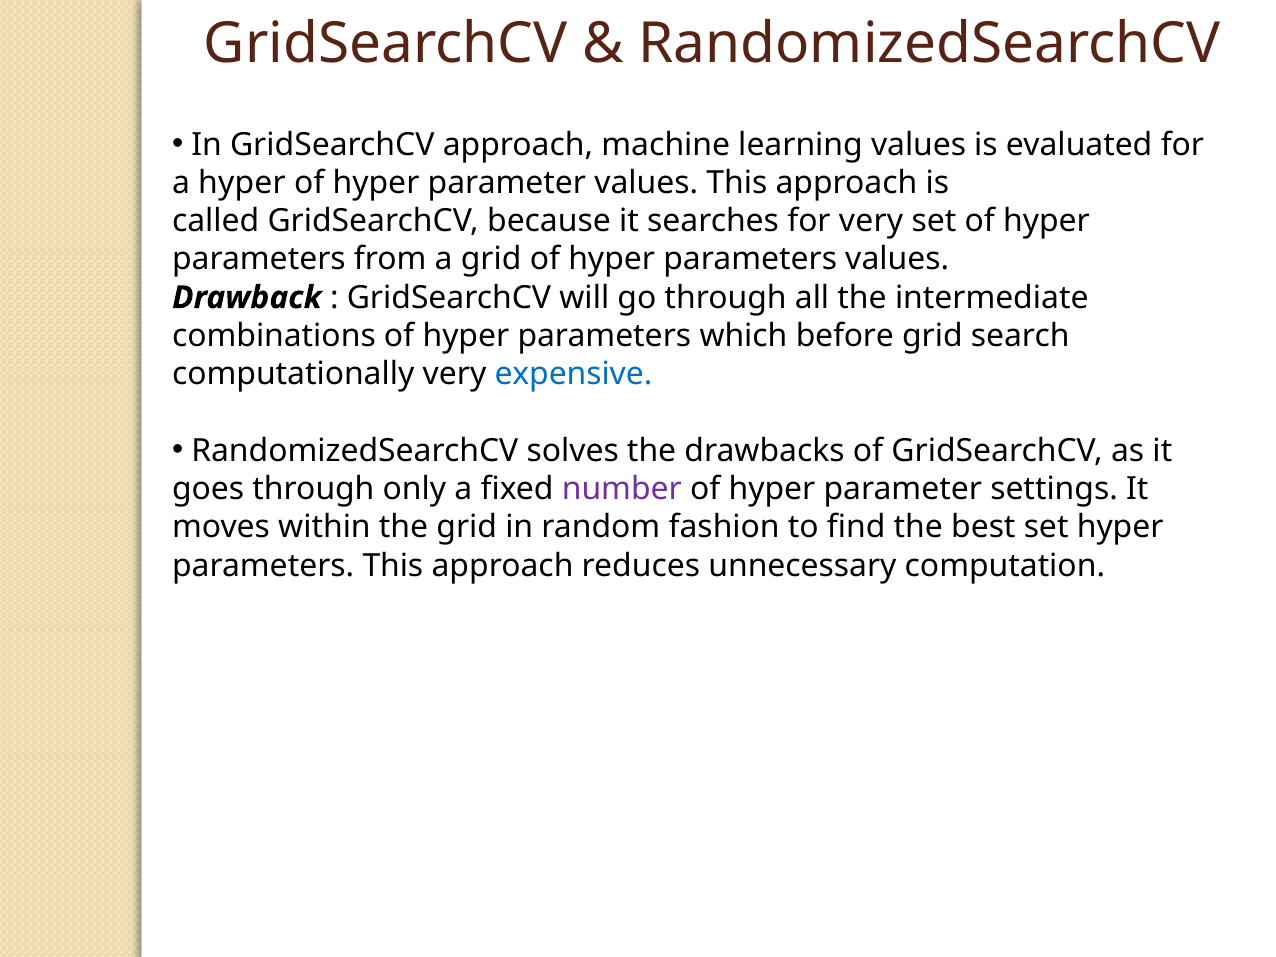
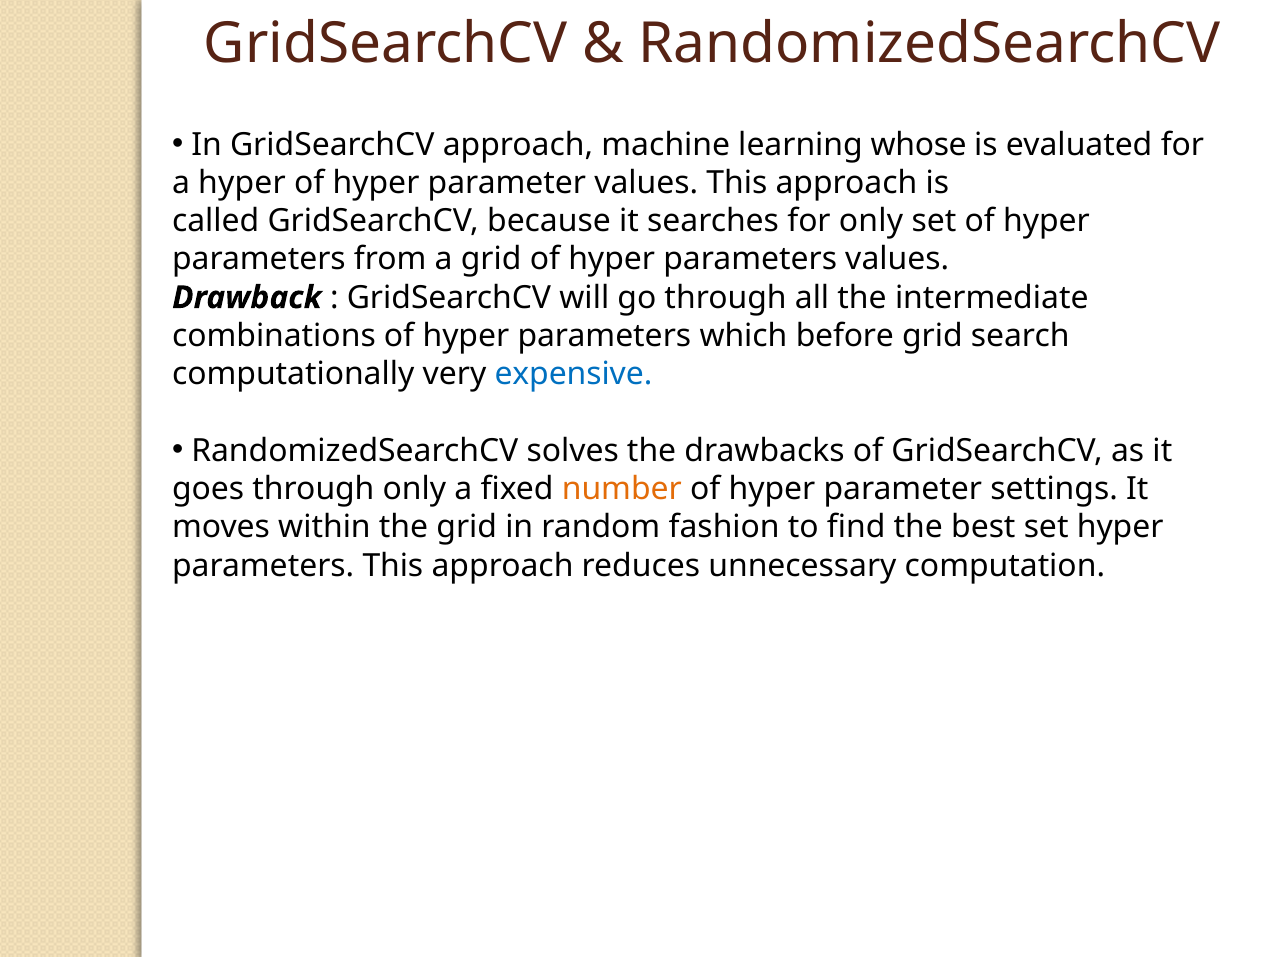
learning values: values -> whose
for very: very -> only
number colour: purple -> orange
